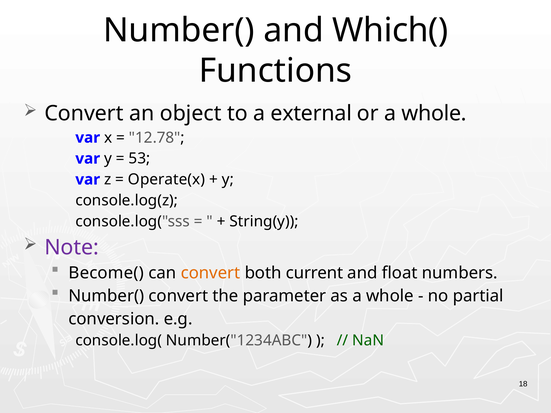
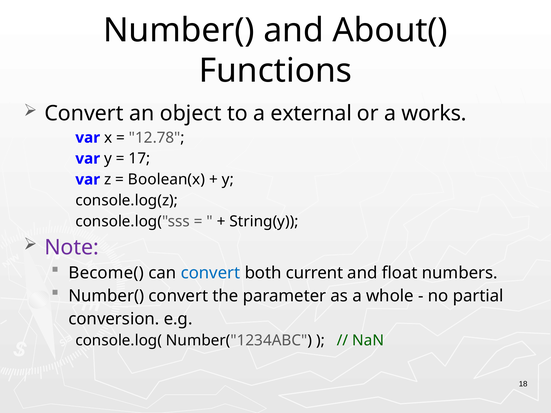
Which(: Which( -> About(
or a whole: whole -> works
53: 53 -> 17
Operate(x: Operate(x -> Boolean(x
convert at (211, 273) colour: orange -> blue
